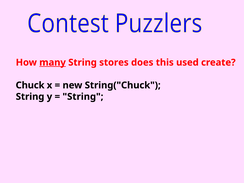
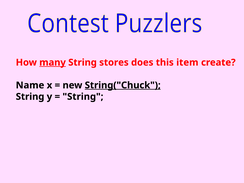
used: used -> item
Chuck: Chuck -> Name
String("Chuck underline: none -> present
